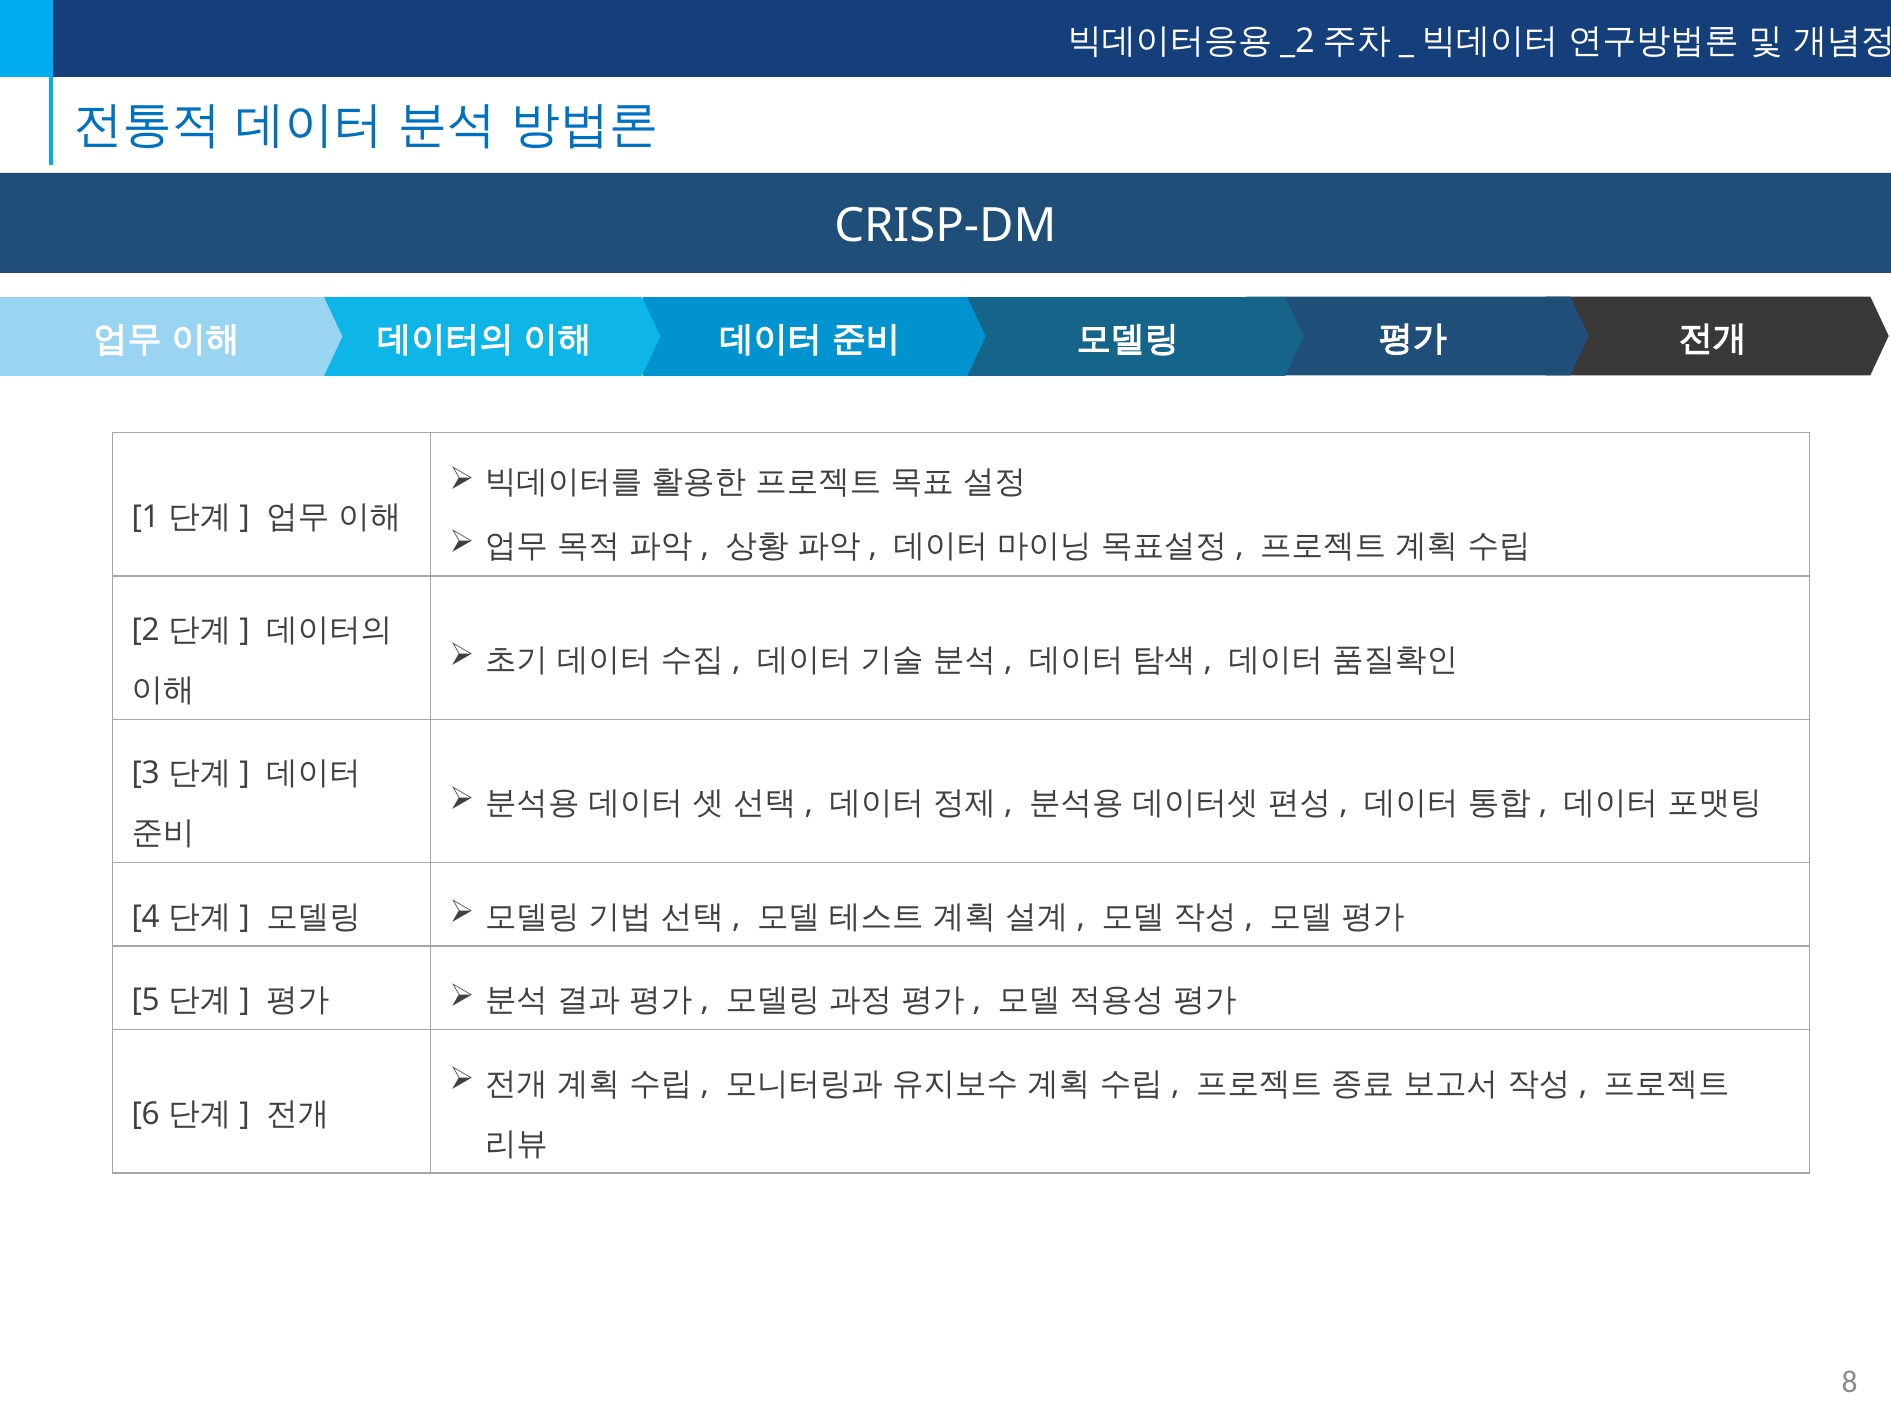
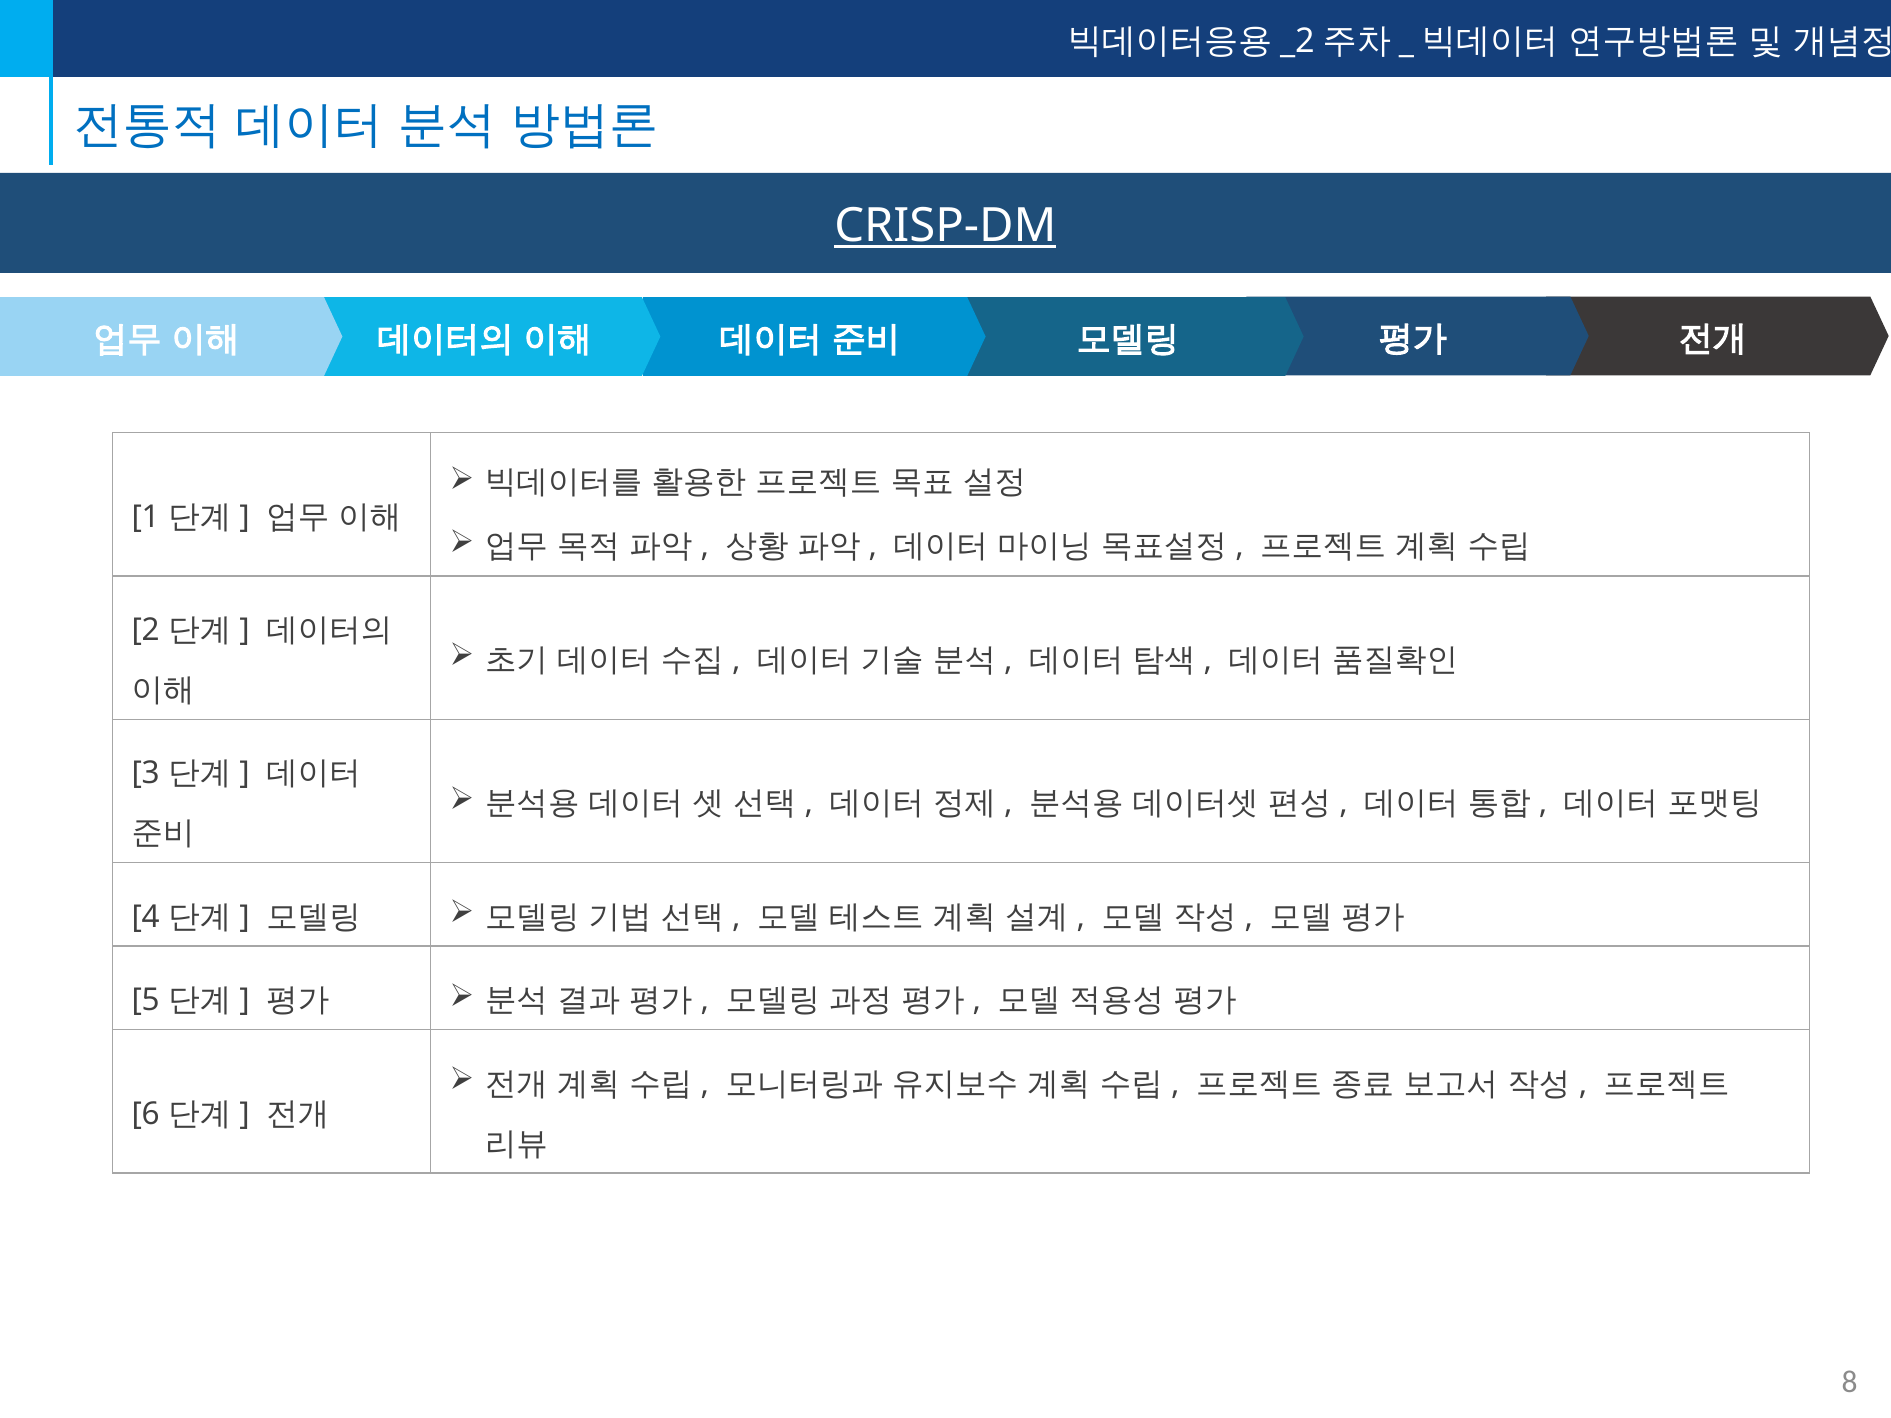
CRISP-DM underline: none -> present
